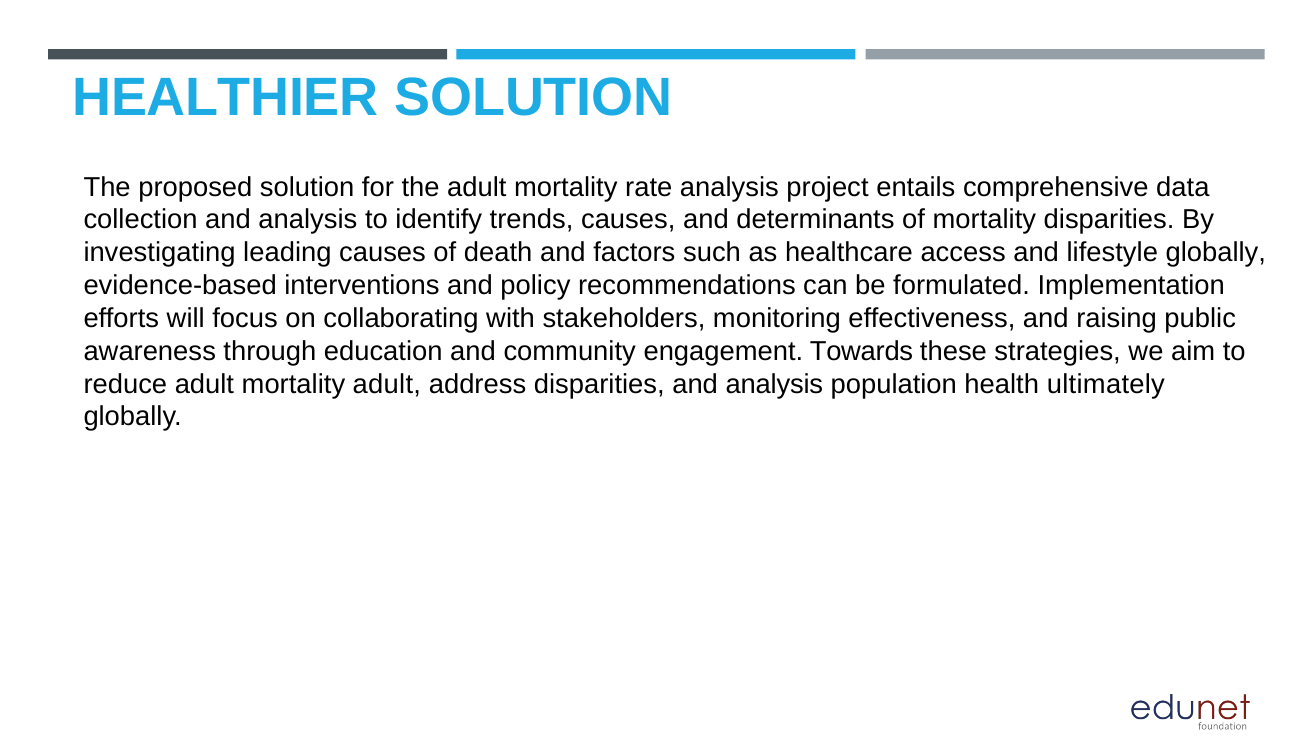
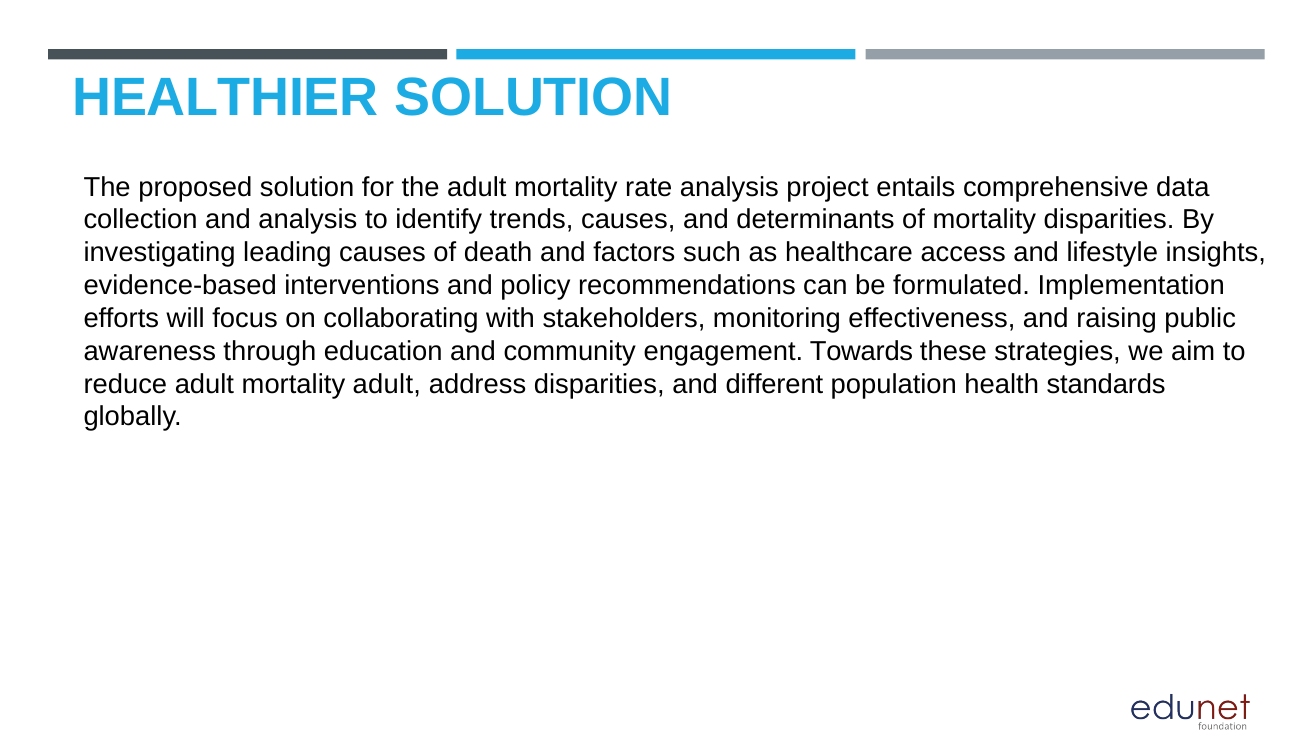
lifestyle globally: globally -> insights
disparities and analysis: analysis -> different
ultimately: ultimately -> standards
